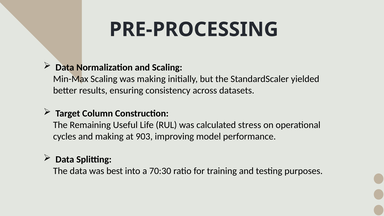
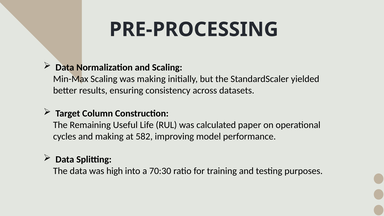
stress: stress -> paper
903: 903 -> 582
best: best -> high
